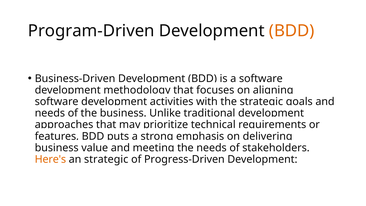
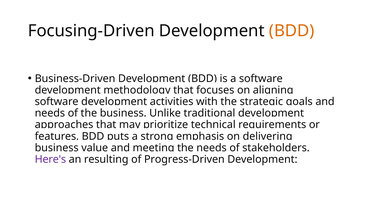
Program-Driven: Program-Driven -> Focusing-Driven
Here's colour: orange -> purple
an strategic: strategic -> resulting
